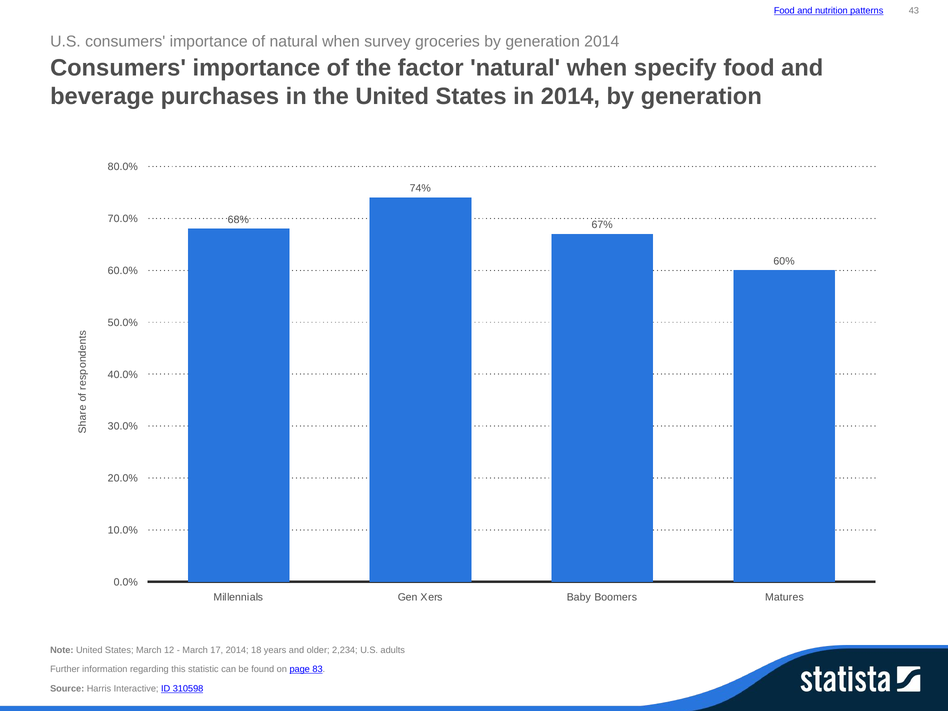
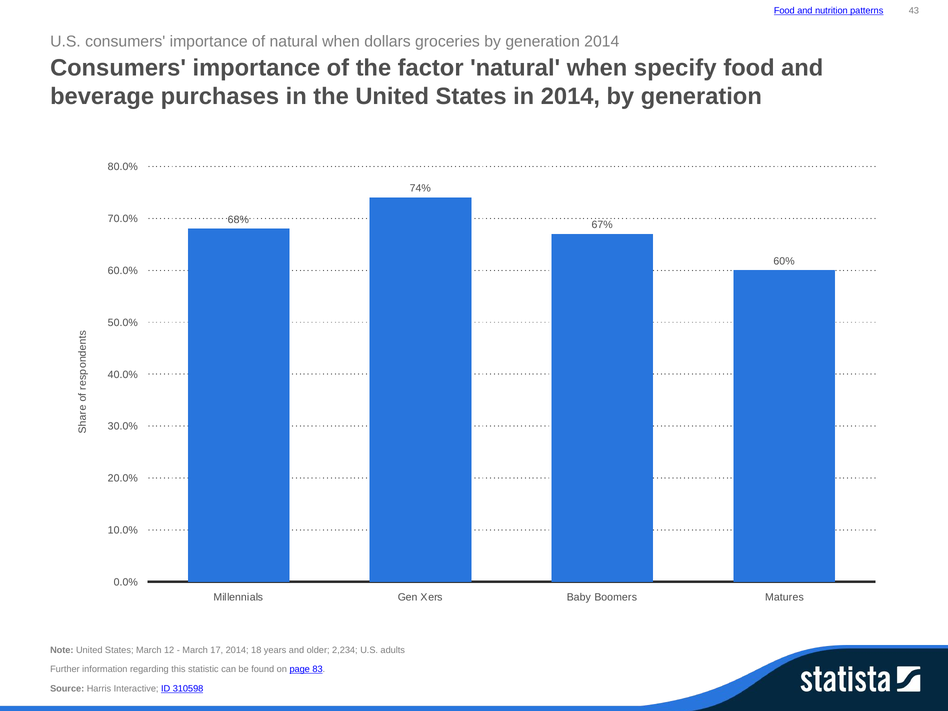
survey: survey -> dollars
